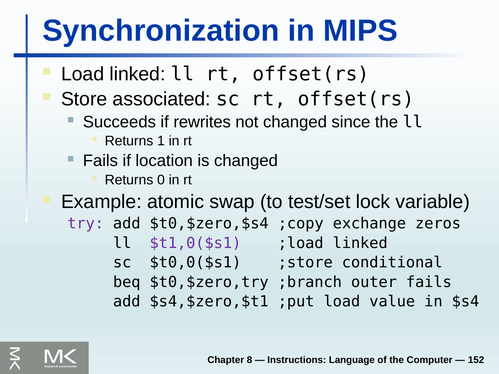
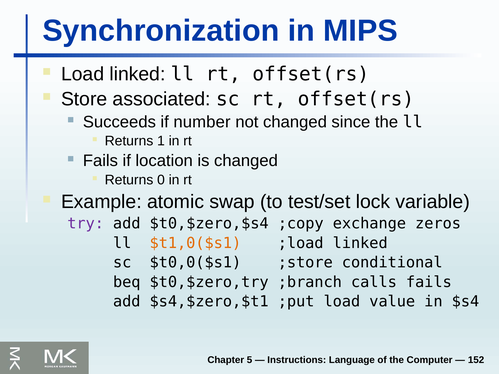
rewrites: rewrites -> number
$t1,0($s1 colour: purple -> orange
outer: outer -> calls
8: 8 -> 5
